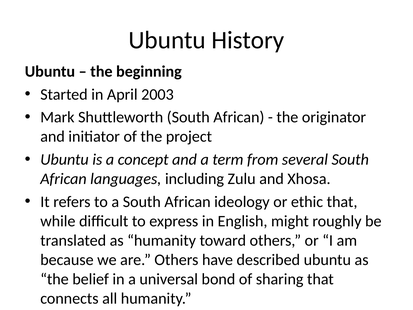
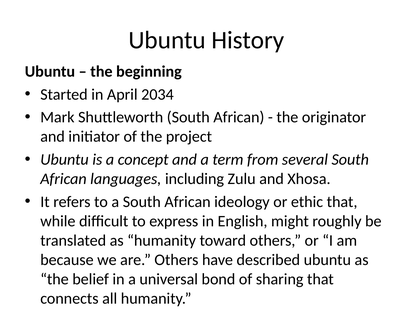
2003: 2003 -> 2034
